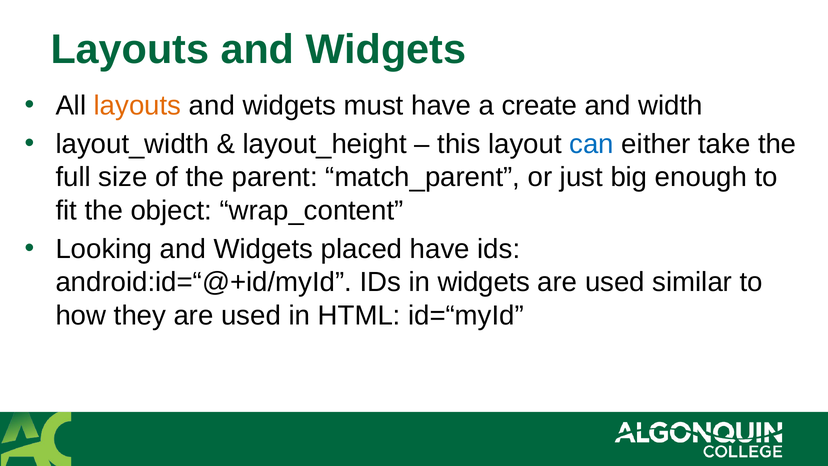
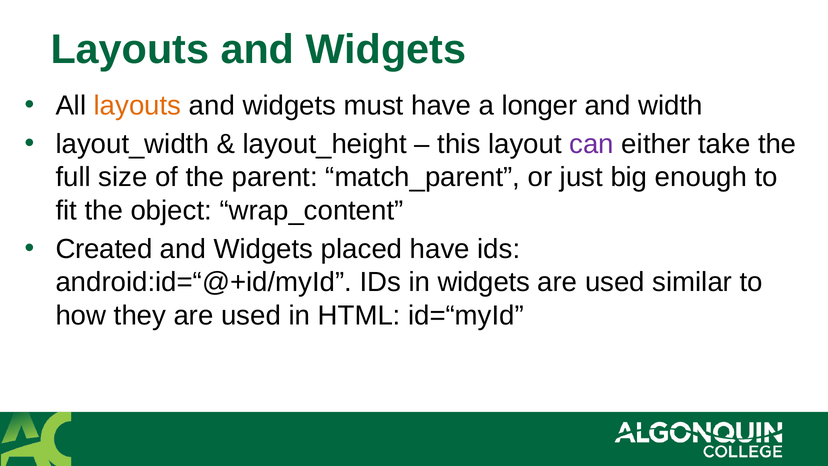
create: create -> longer
can colour: blue -> purple
Looking: Looking -> Created
